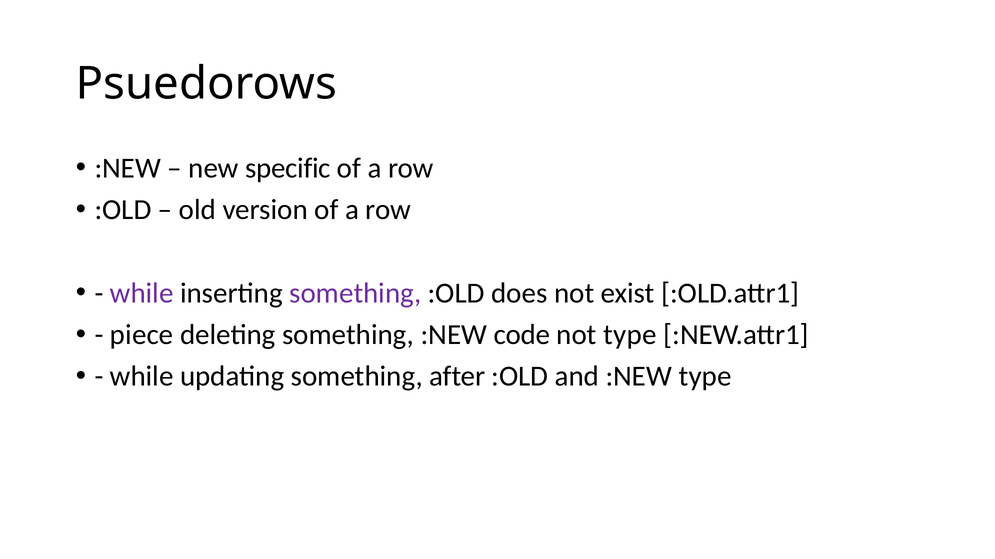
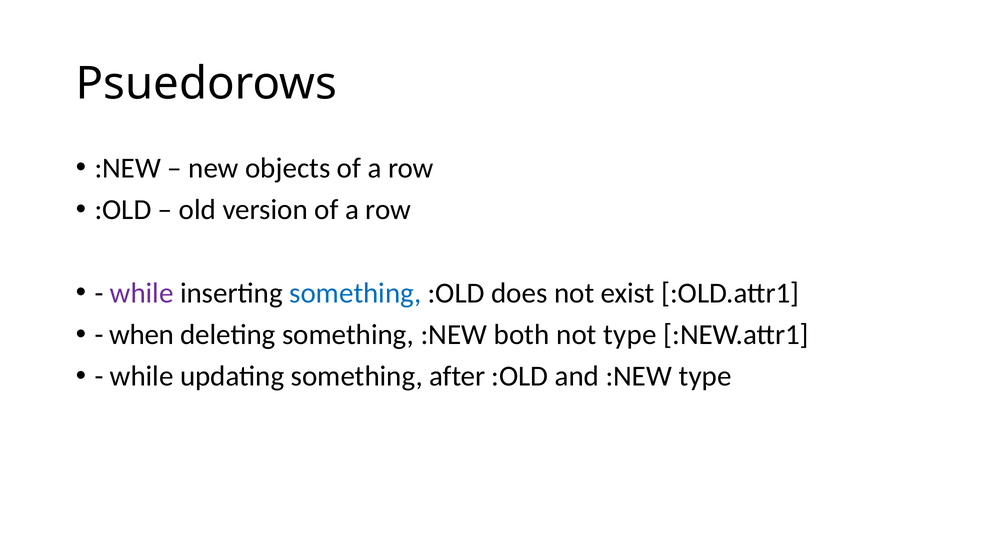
specific: specific -> objects
something at (355, 293) colour: purple -> blue
piece: piece -> when
code: code -> both
